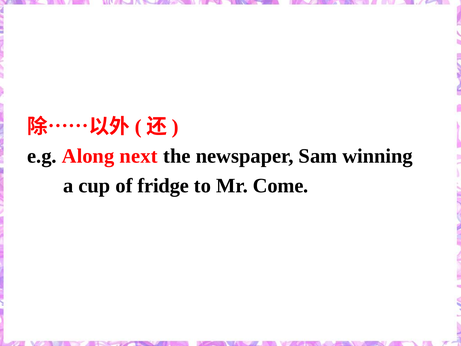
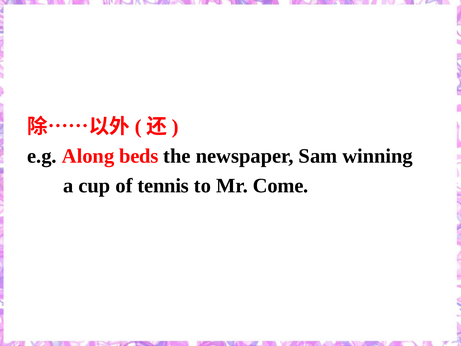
next: next -> beds
fridge: fridge -> tennis
